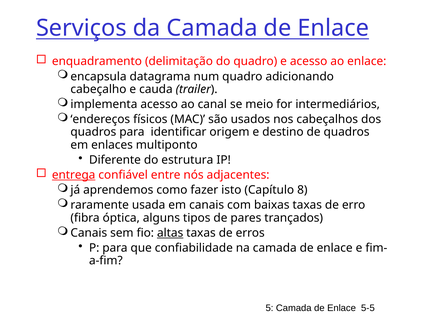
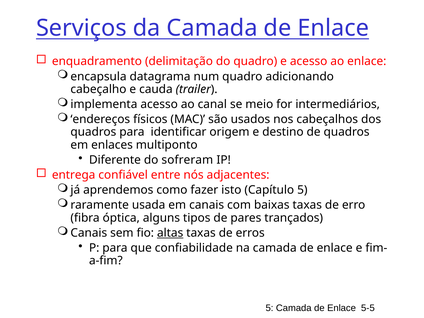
estrutura: estrutura -> sofreram
entrega underline: present -> none
Capítulo 8: 8 -> 5
